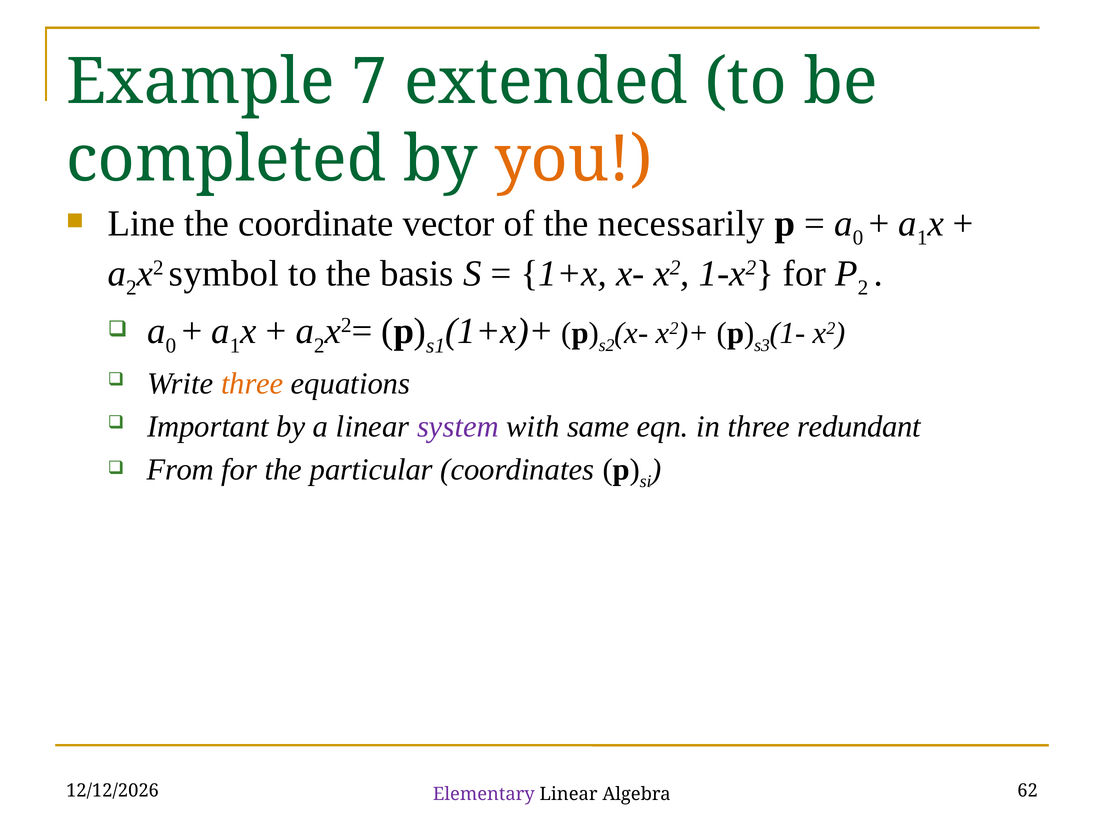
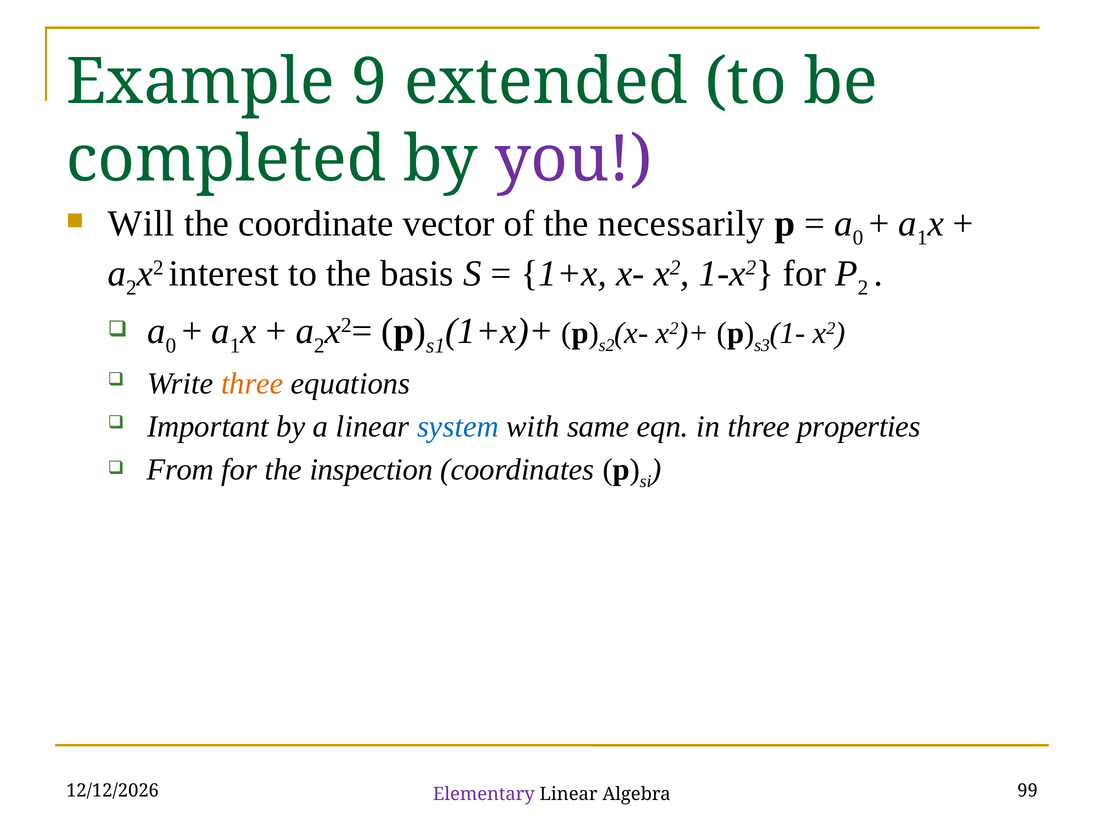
7: 7 -> 9
you colour: orange -> purple
Line: Line -> Will
symbol: symbol -> interest
system colour: purple -> blue
redundant: redundant -> properties
particular: particular -> inspection
62: 62 -> 99
